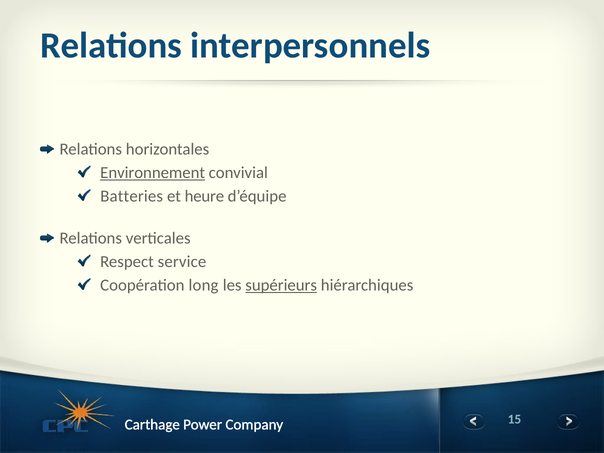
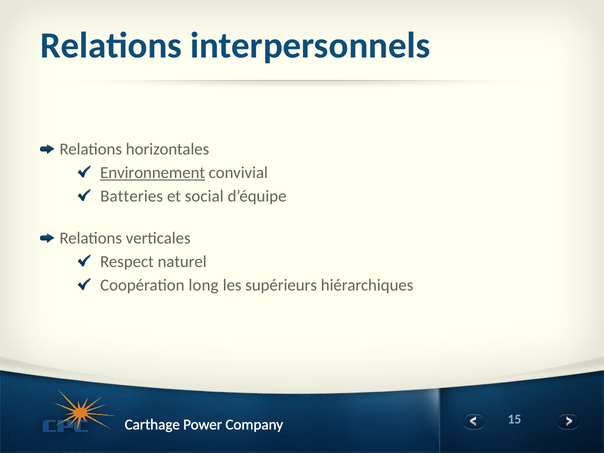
heure: heure -> social
service: service -> naturel
supérieurs underline: present -> none
